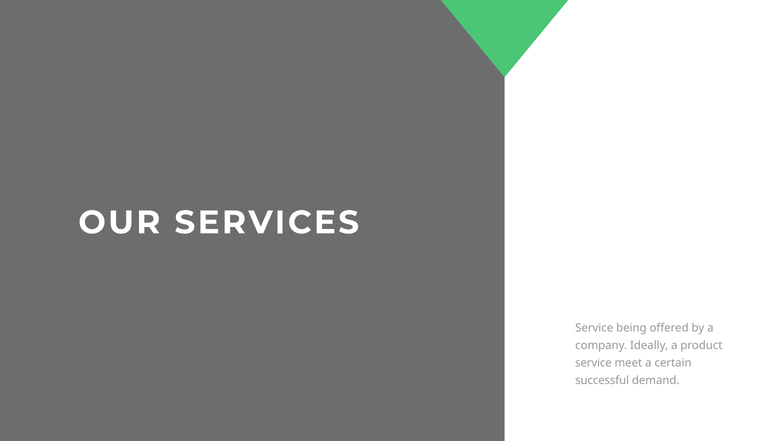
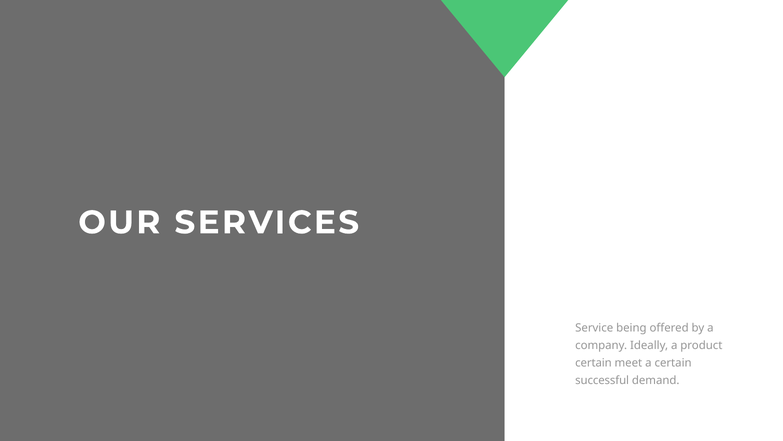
service at (593, 362): service -> certain
